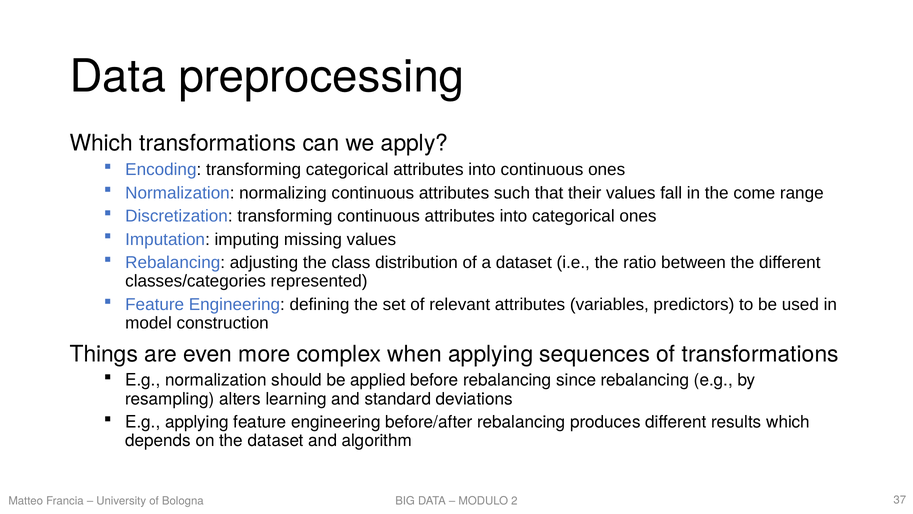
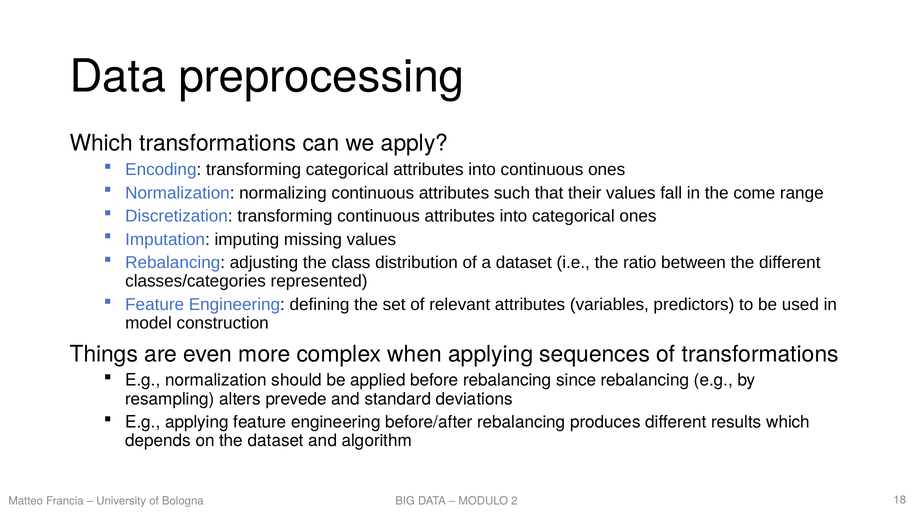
learning: learning -> prevede
37: 37 -> 18
